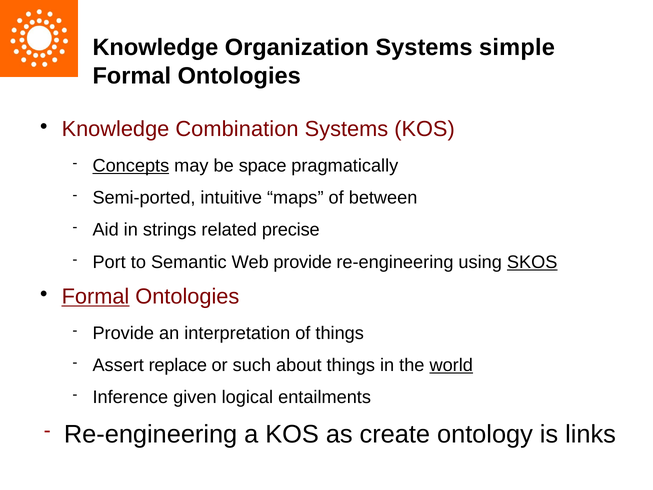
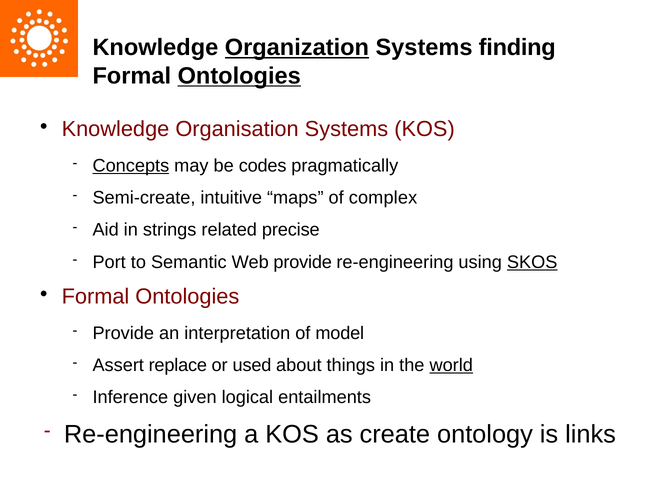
Organization underline: none -> present
simple: simple -> finding
Ontologies at (239, 76) underline: none -> present
Combination: Combination -> Organisation
space: space -> codes
Semi-ported: Semi-ported -> Semi-create
between: between -> complex
Formal at (95, 296) underline: present -> none
of things: things -> model
such: such -> used
